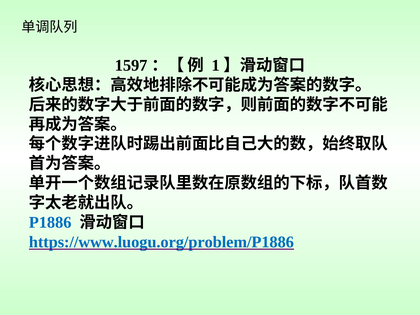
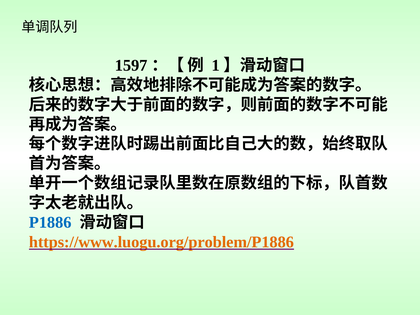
https://www.luogu.org/problem/P1886 colour: blue -> orange
